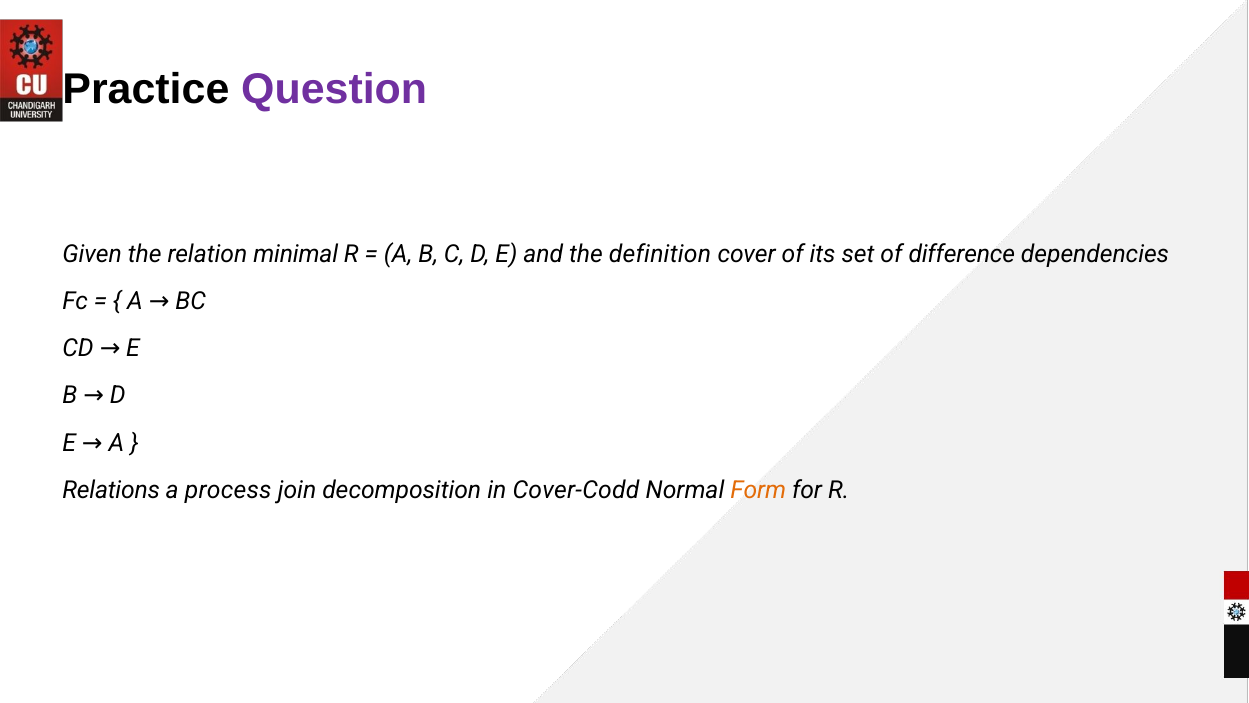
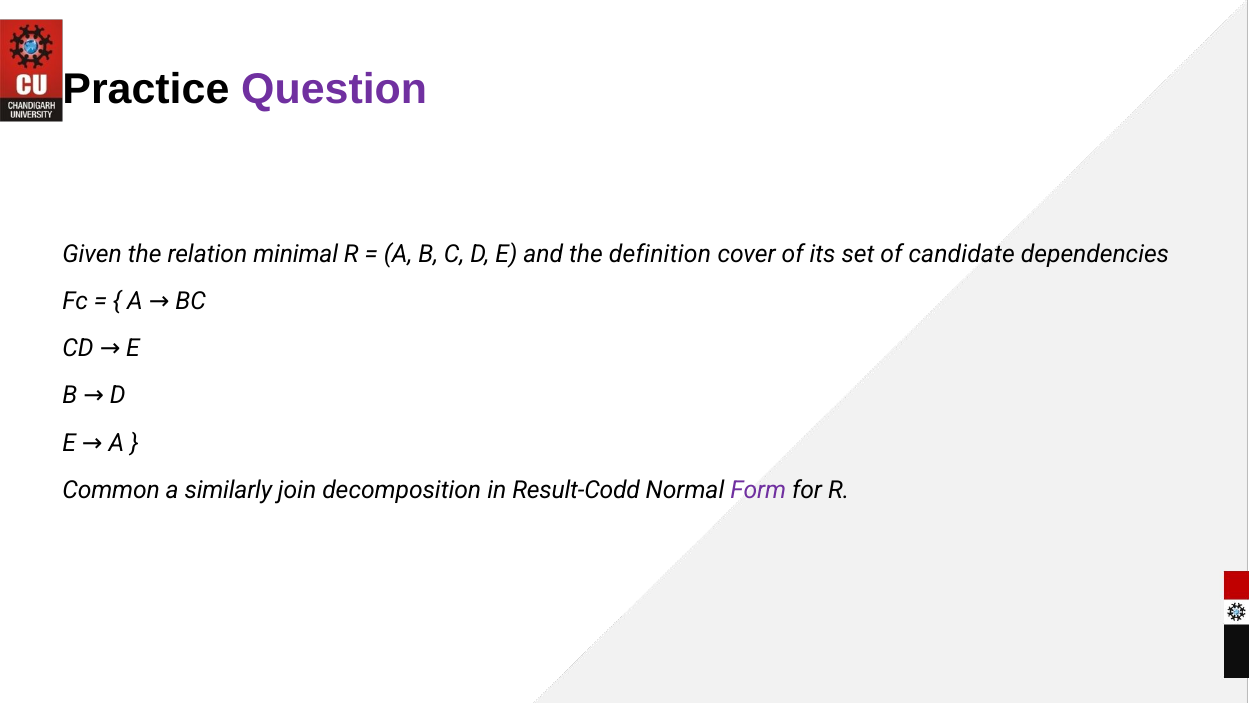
difference: difference -> candidate
Relations: Relations -> Common
process: process -> similarly
Cover-Codd: Cover-Codd -> Result-Codd
Form colour: orange -> purple
